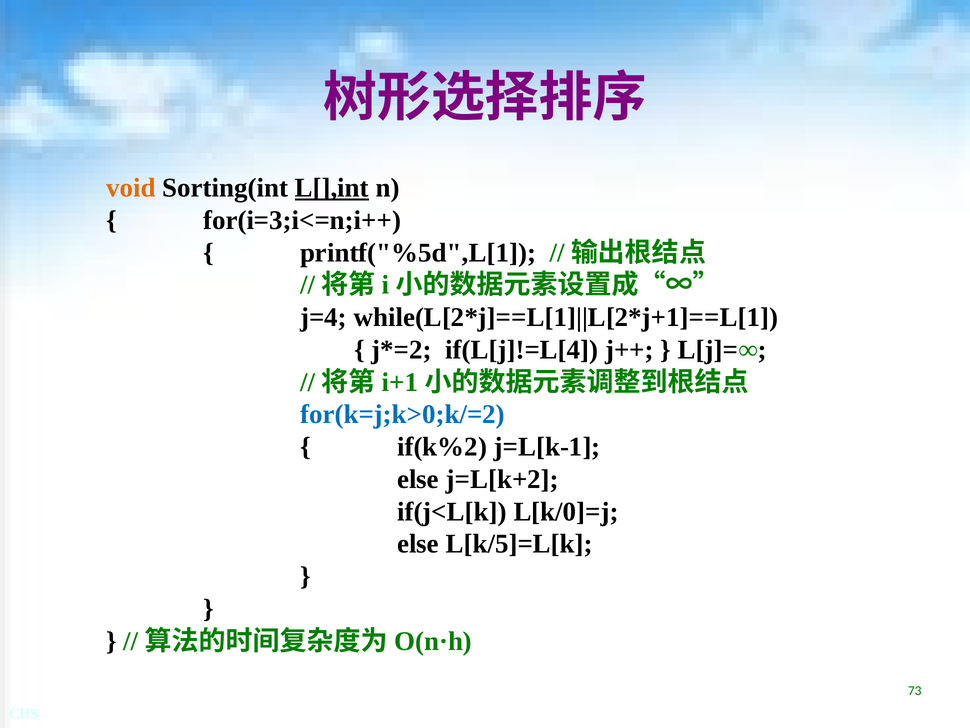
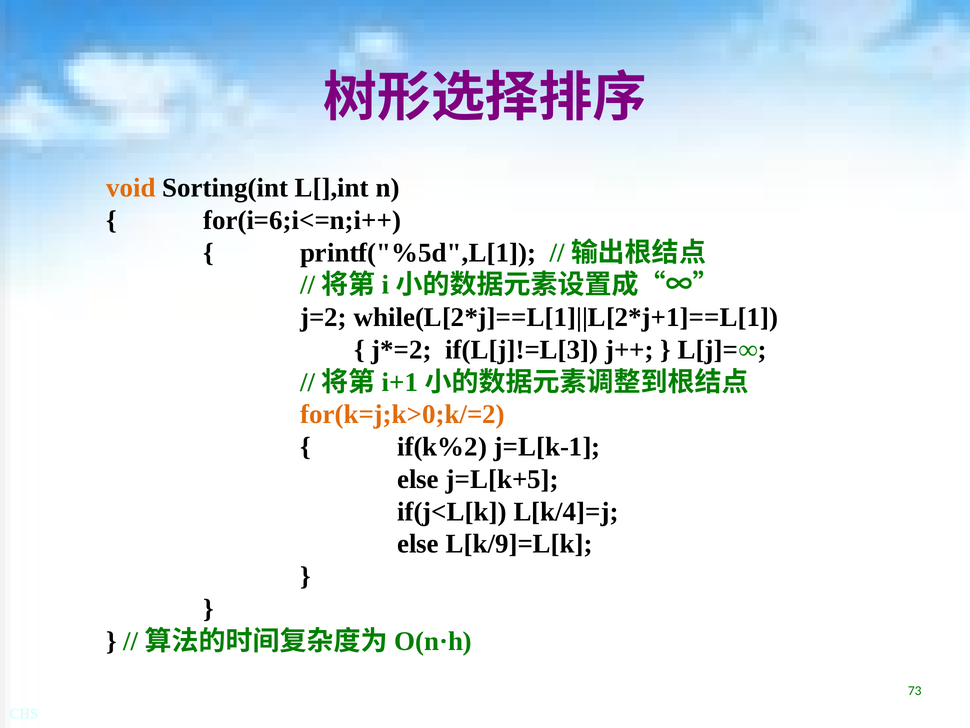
L[],int underline: present -> none
for(i=3;i<=n;i++: for(i=3;i<=n;i++ -> for(i=6;i<=n;i++
j=4: j=4 -> j=2
if(L[j]!=L[4: if(L[j]!=L[4 -> if(L[j]!=L[3
for(k=j;k>0;k/=2 colour: blue -> orange
j=L[k+2: j=L[k+2 -> j=L[k+5
L[k/0]=j: L[k/0]=j -> L[k/4]=j
L[k/5]=L[k: L[k/5]=L[k -> L[k/9]=L[k
